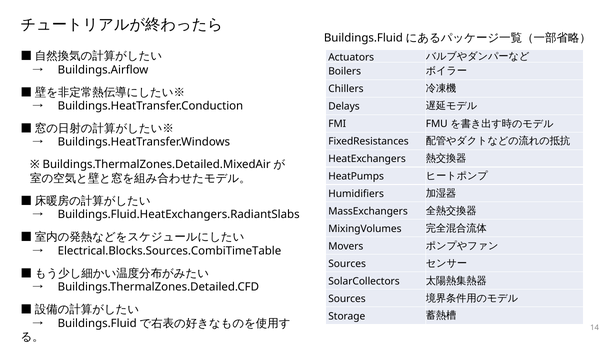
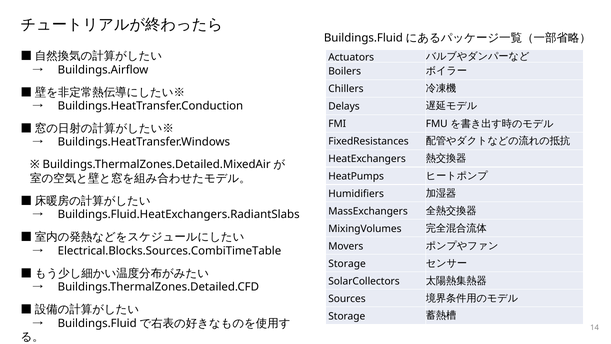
Sources at (347, 263): Sources -> Storage
